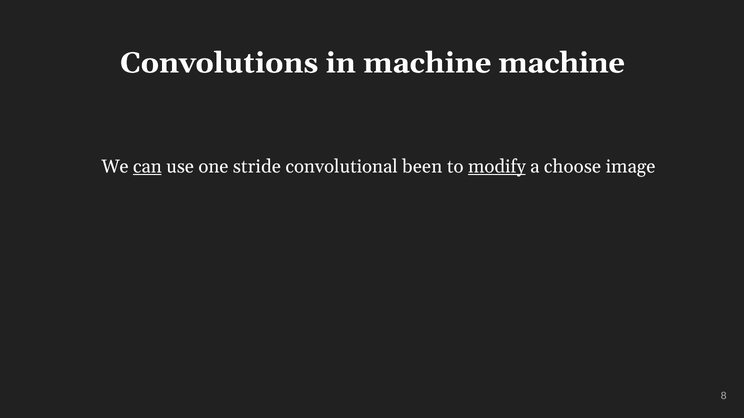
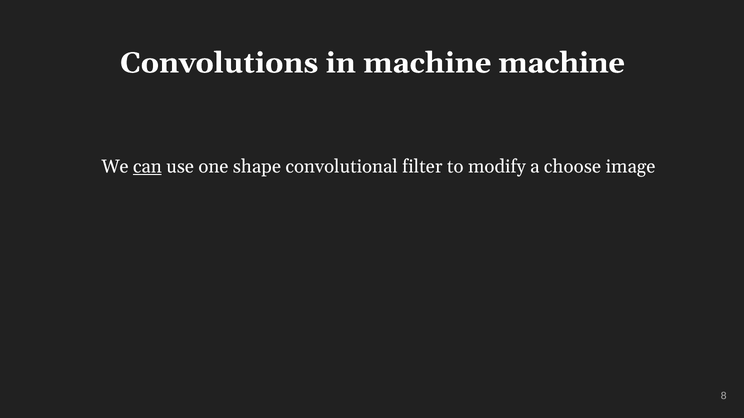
stride: stride -> shape
been: been -> filter
modify underline: present -> none
